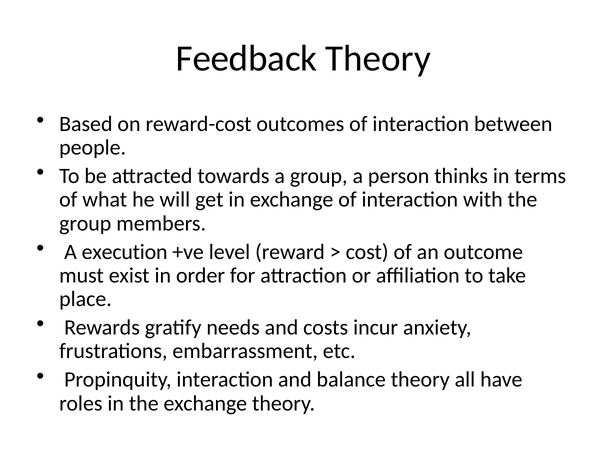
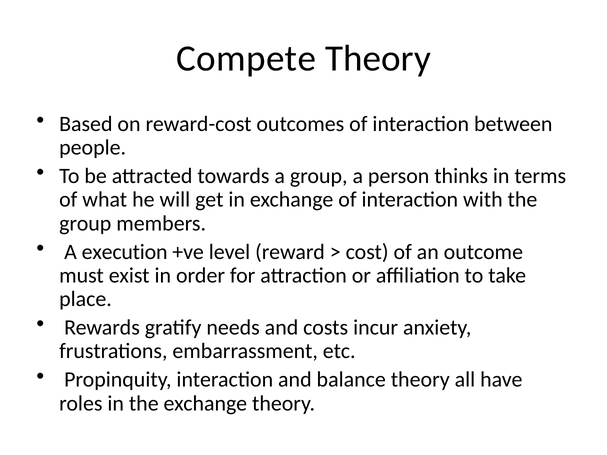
Feedback: Feedback -> Compete
